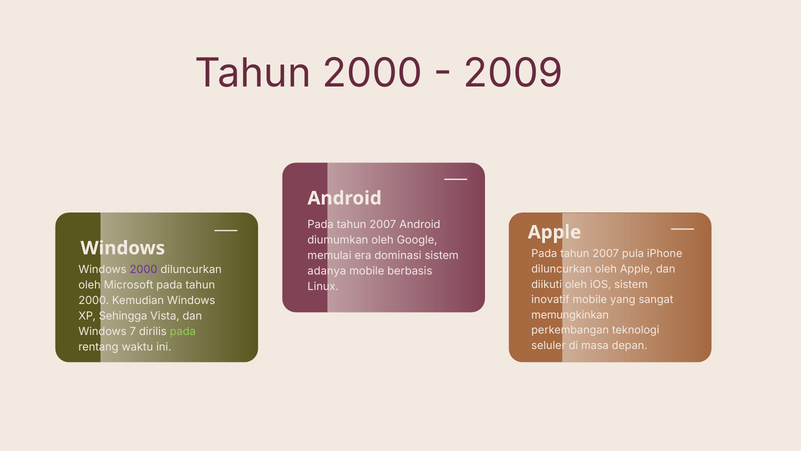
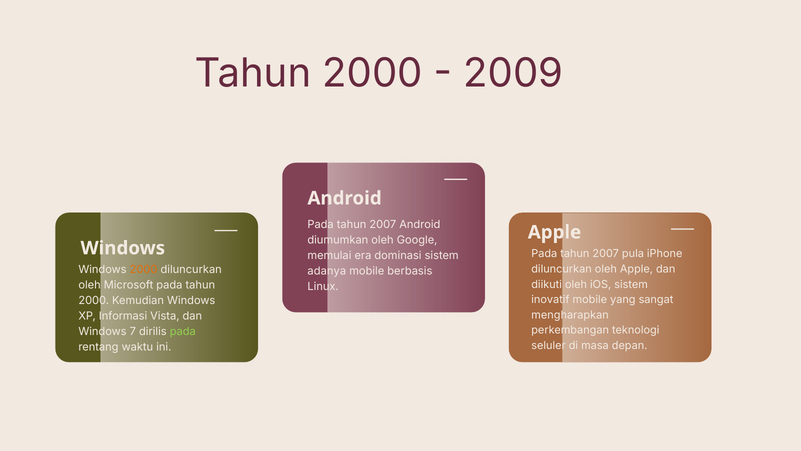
2000 at (144, 269) colour: purple -> orange
memungkinkan: memungkinkan -> mengharapkan
Sehingga: Sehingga -> Informasi
